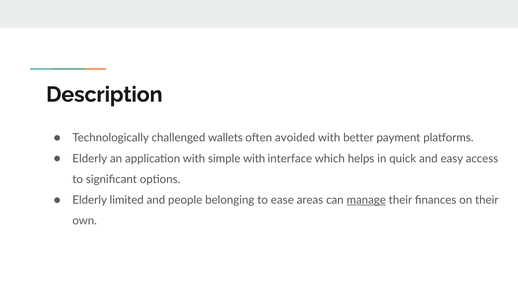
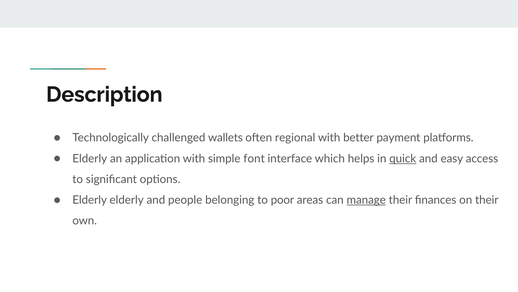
avoided: avoided -> regional
simple with: with -> font
quick underline: none -> present
Elderly limited: limited -> elderly
ease: ease -> poor
